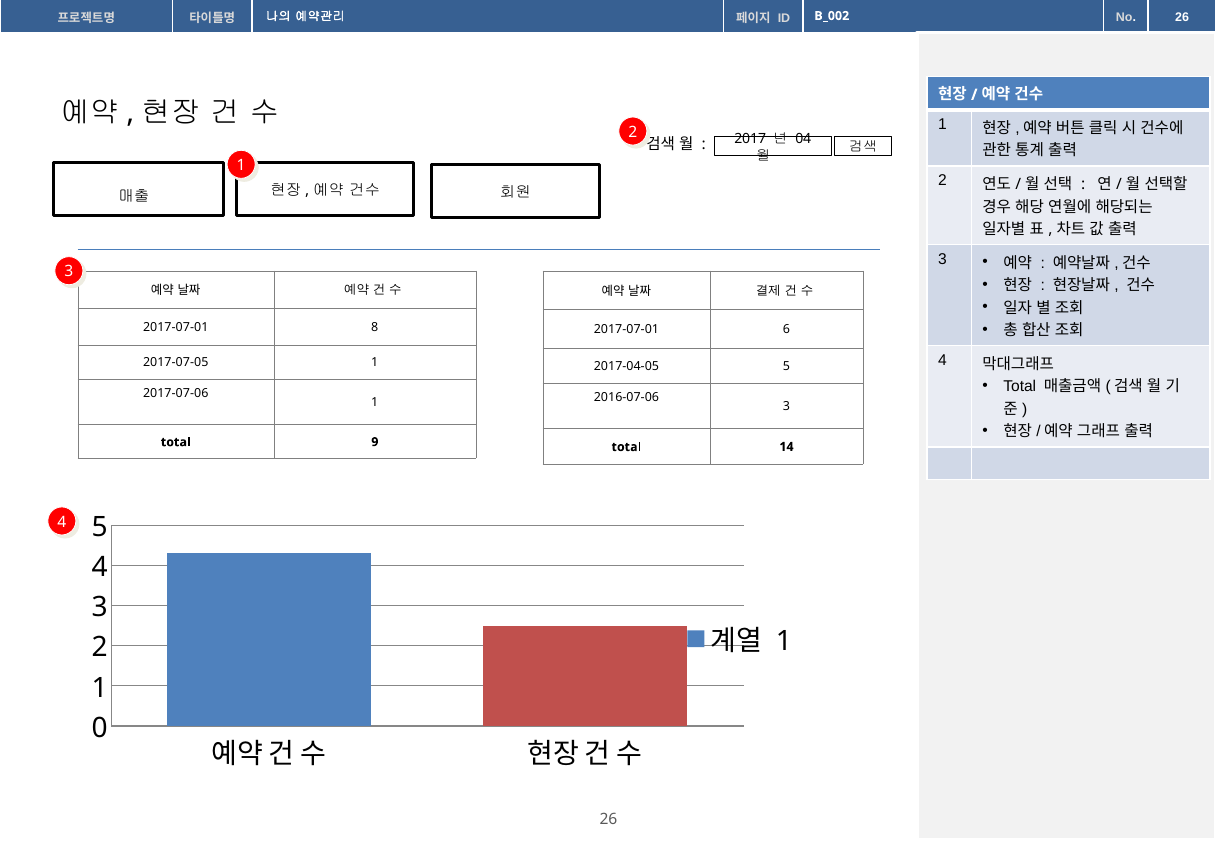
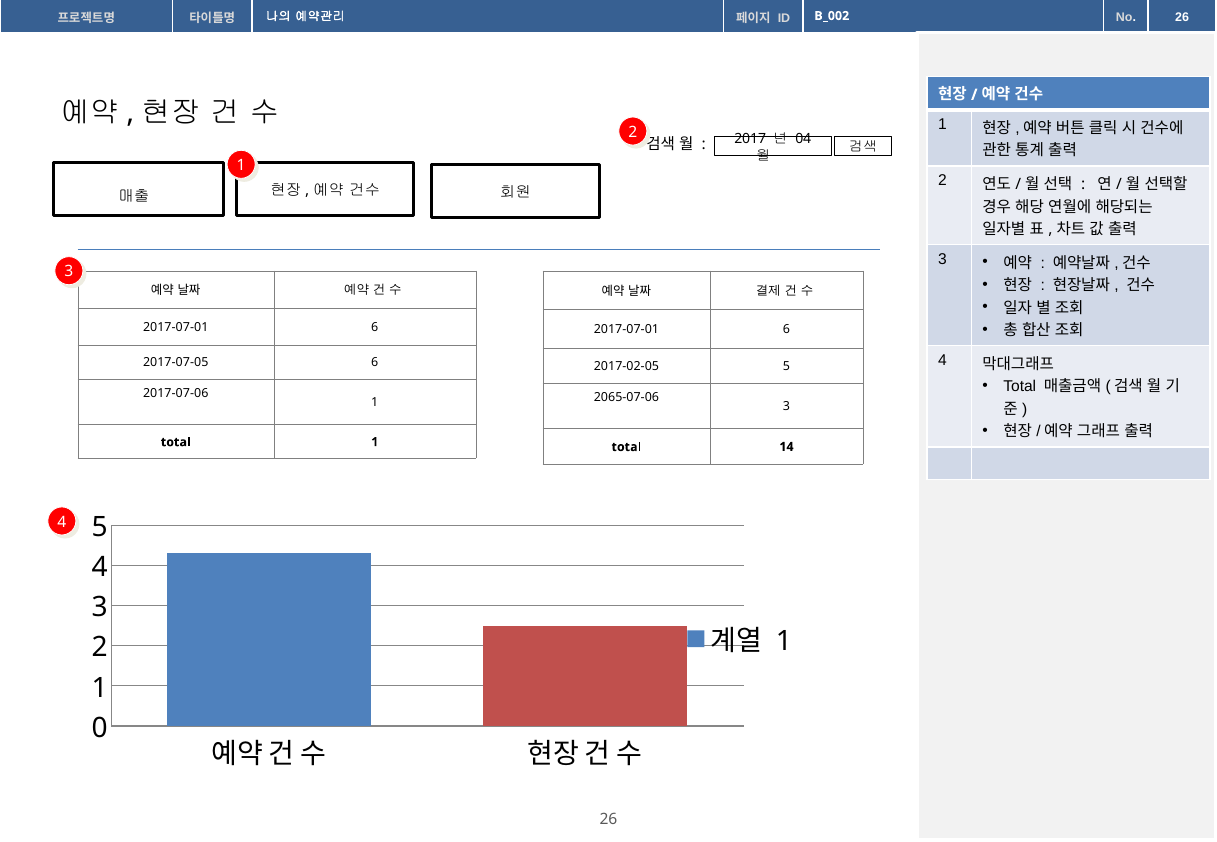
8 at (375, 327): 8 -> 6
2017-07-05 1: 1 -> 6
2017-04-05: 2017-04-05 -> 2017-02-05
2016-07-06: 2016-07-06 -> 2065-07-06
total 9: 9 -> 1
